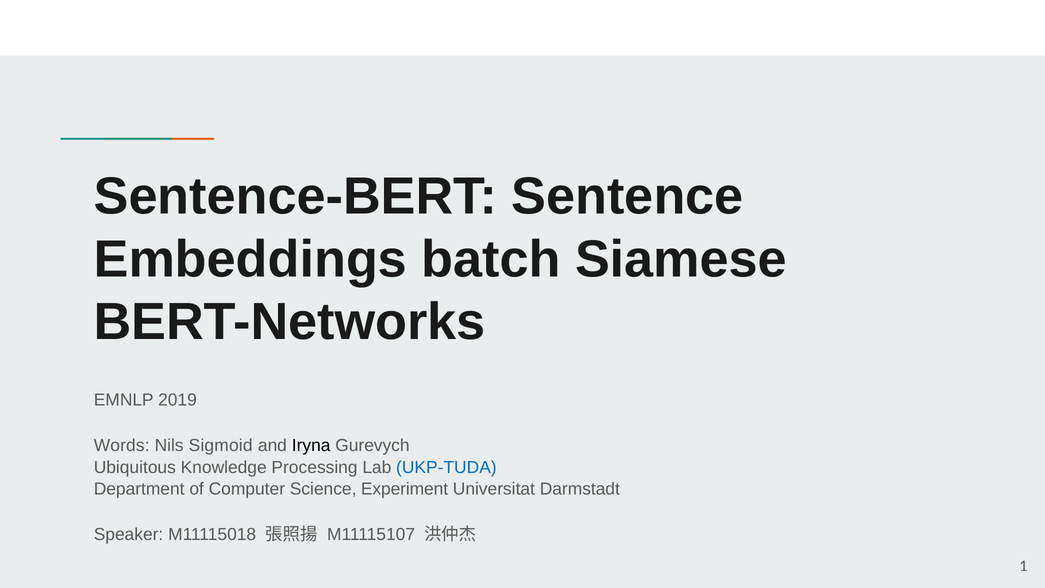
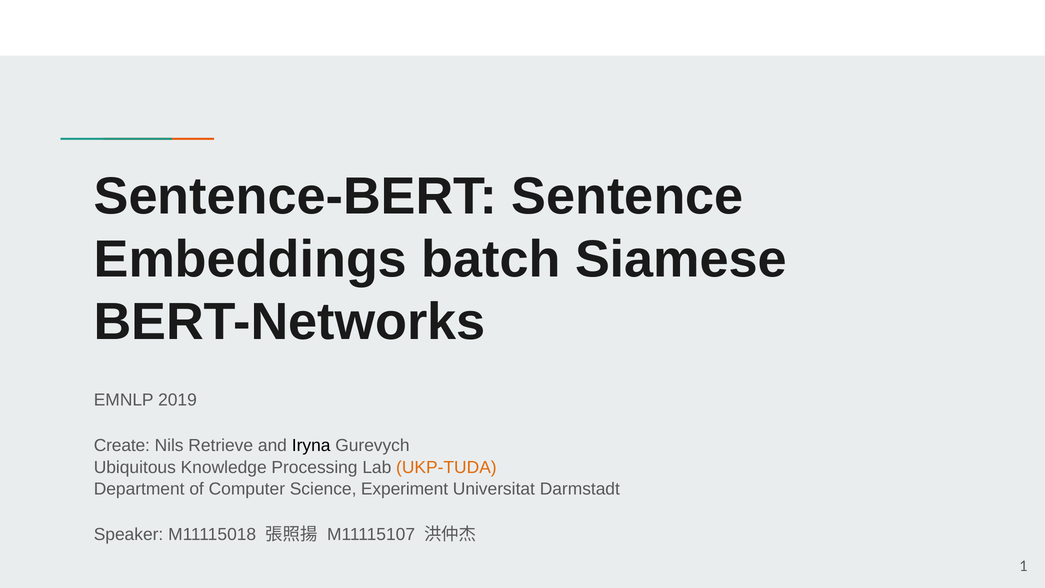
Words: Words -> Create
Sigmoid: Sigmoid -> Retrieve
UKP-TUDA colour: blue -> orange
